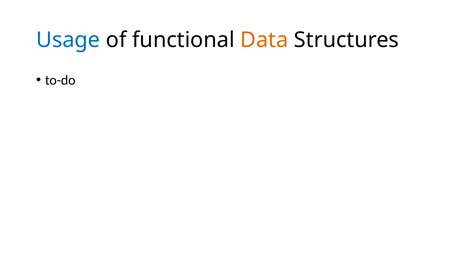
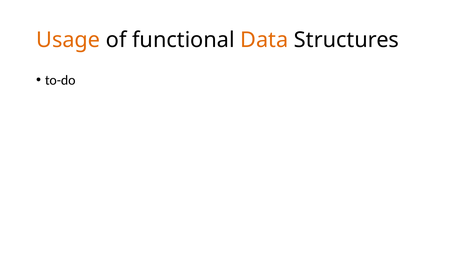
Usage colour: blue -> orange
